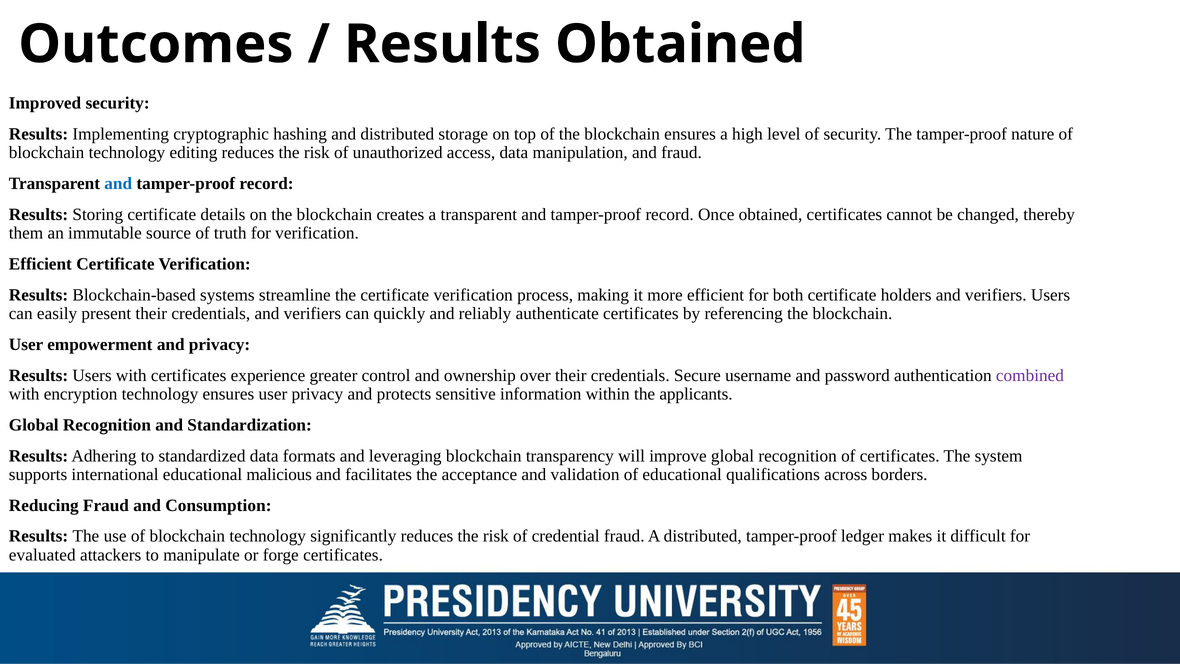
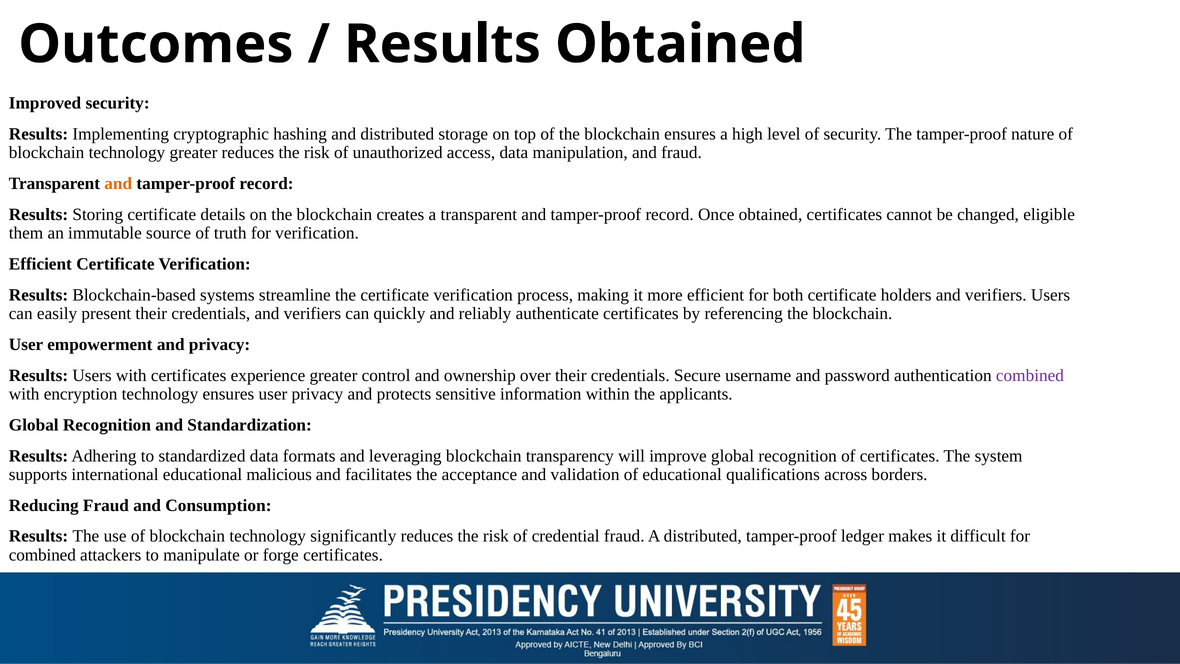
technology editing: editing -> greater
and at (118, 184) colour: blue -> orange
thereby: thereby -> eligible
evaluated at (42, 555): evaluated -> combined
